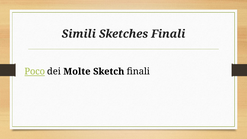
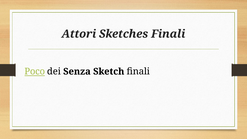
Simili: Simili -> Attori
Molte: Molte -> Senza
